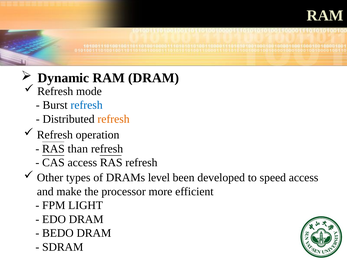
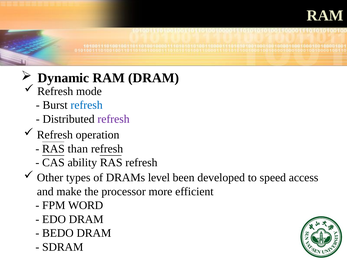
refresh at (114, 119) colour: orange -> purple
CAS access: access -> ability
LIGHT: LIGHT -> WORD
